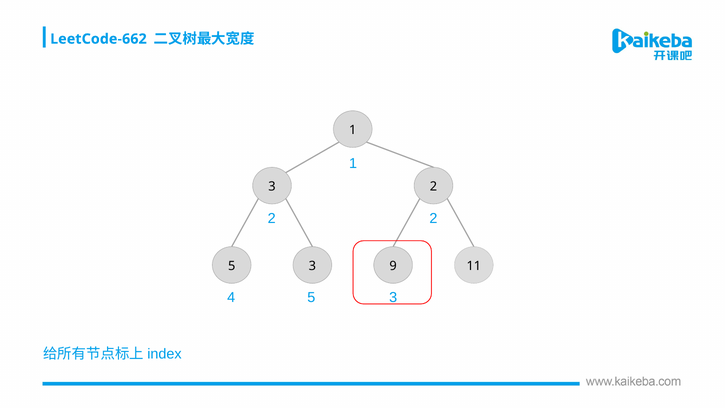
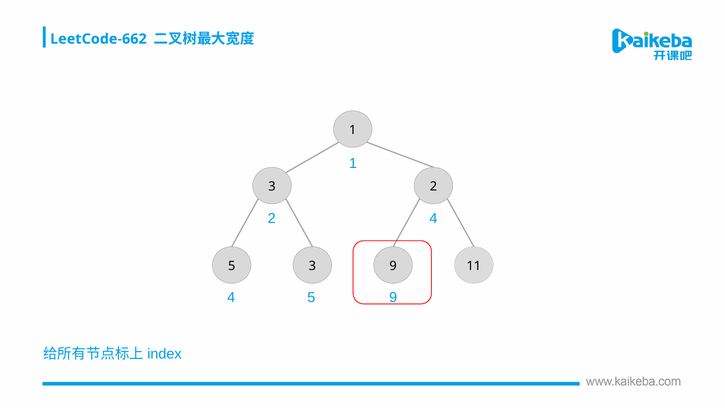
2 2: 2 -> 4
5 3: 3 -> 9
